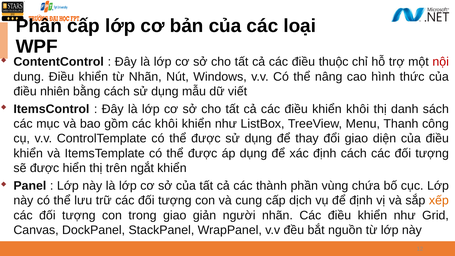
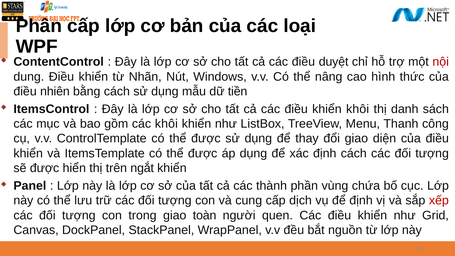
thuộc: thuộc -> duyệt
viết: viết -> tiền
xếp colour: orange -> red
giản: giản -> toàn
người nhãn: nhãn -> quen
